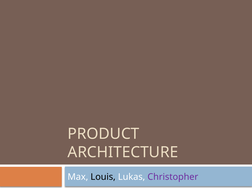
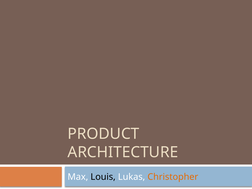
Christopher colour: purple -> orange
